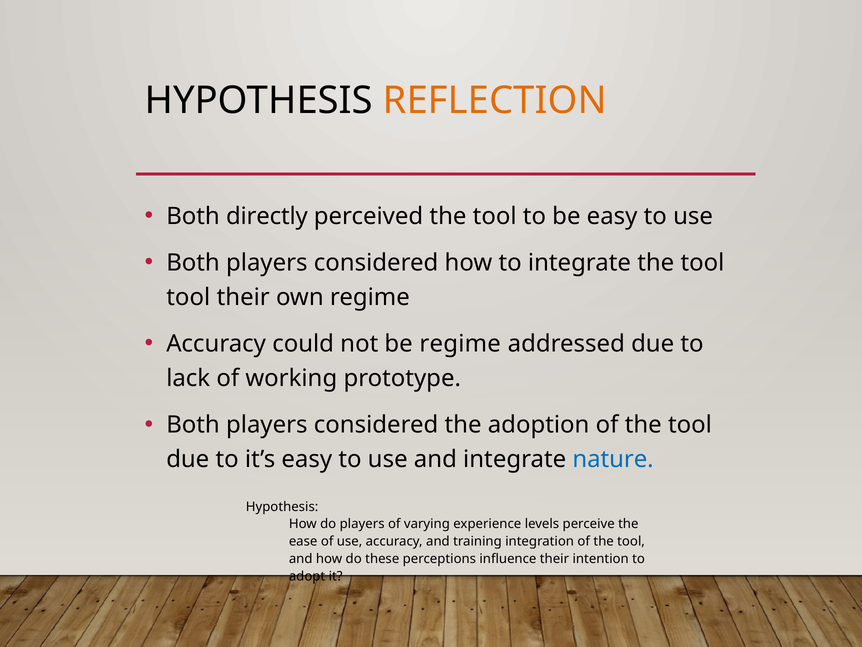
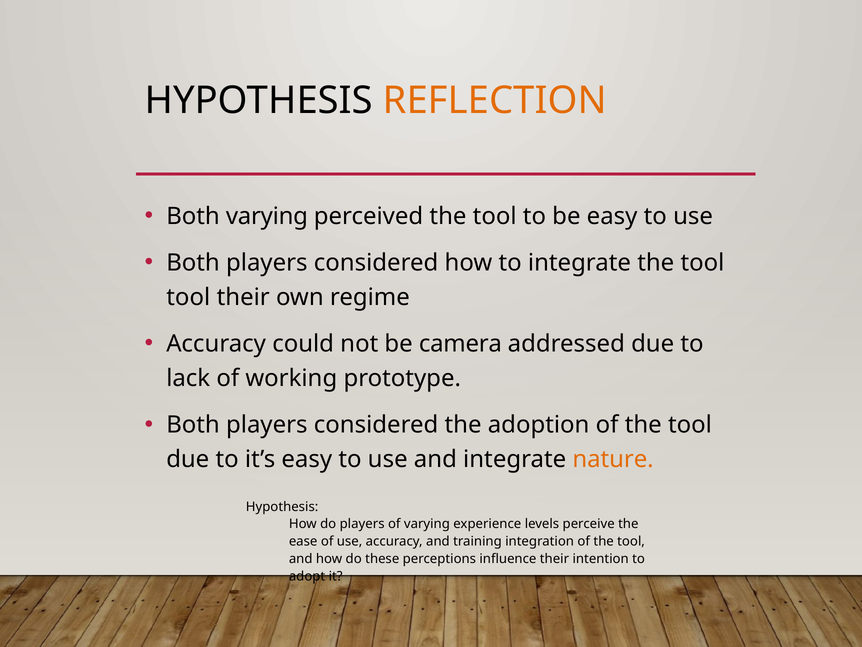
Both directly: directly -> varying
be regime: regime -> camera
nature colour: blue -> orange
